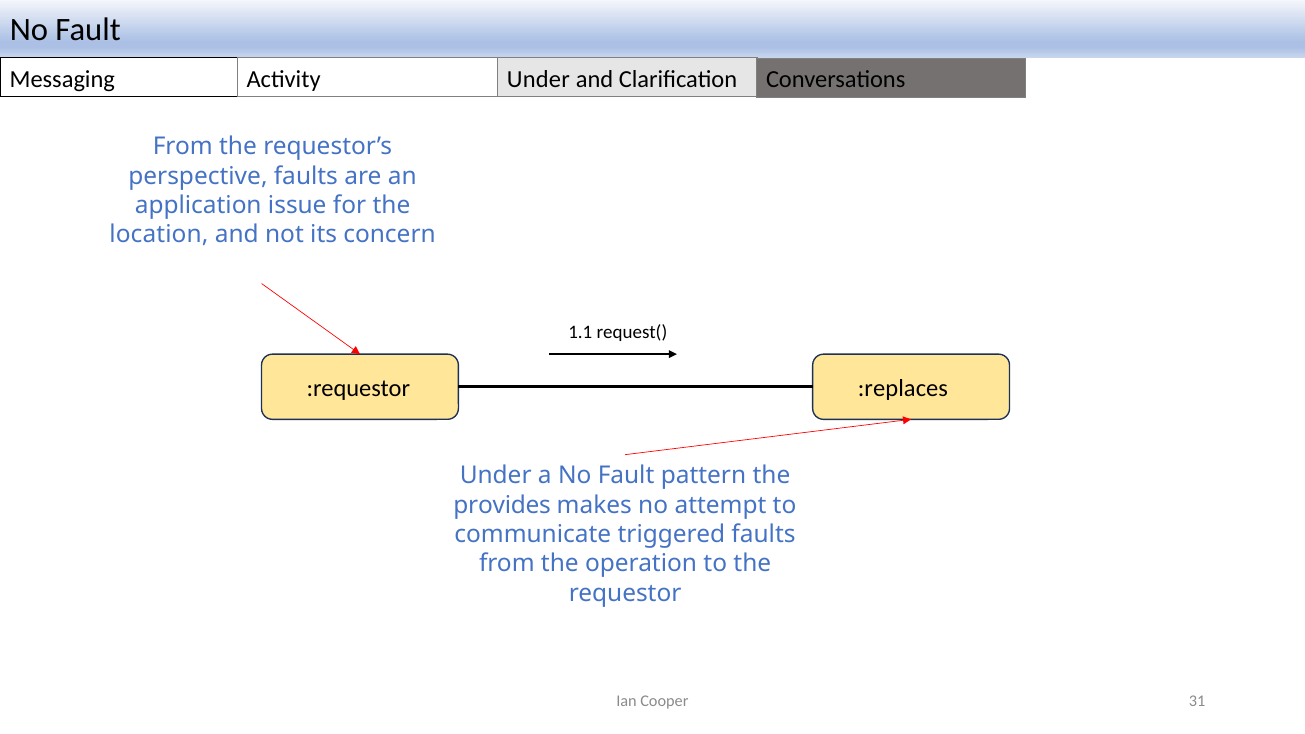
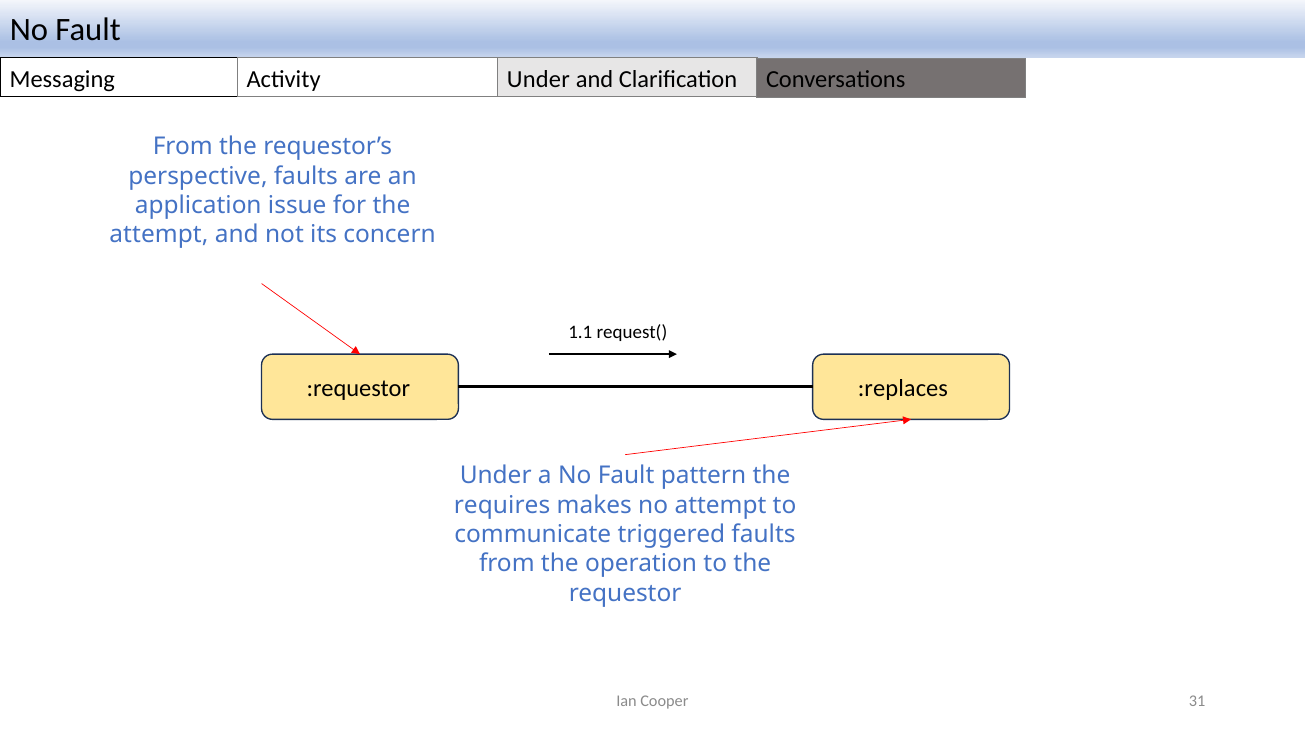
location at (159, 235): location -> attempt
provides: provides -> requires
